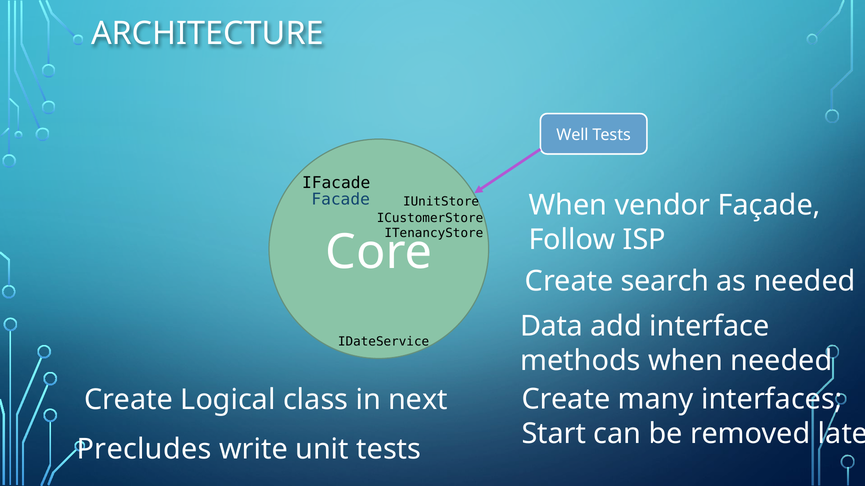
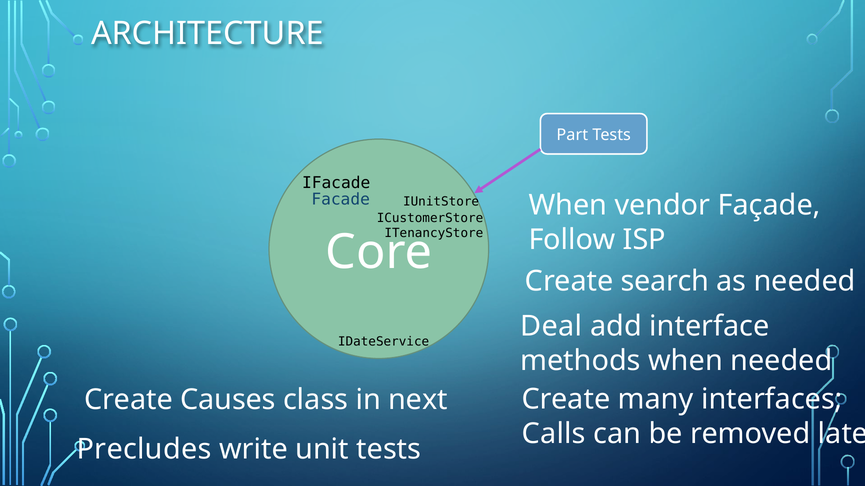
Well: Well -> Part
Data: Data -> Deal
Logical: Logical -> Causes
Start: Start -> Calls
